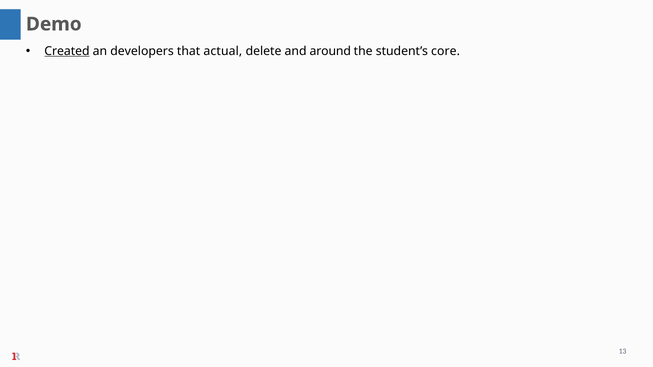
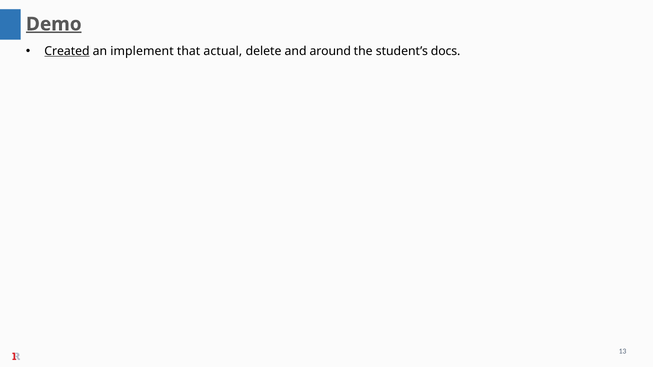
Demo underline: none -> present
developers: developers -> implement
core: core -> docs
